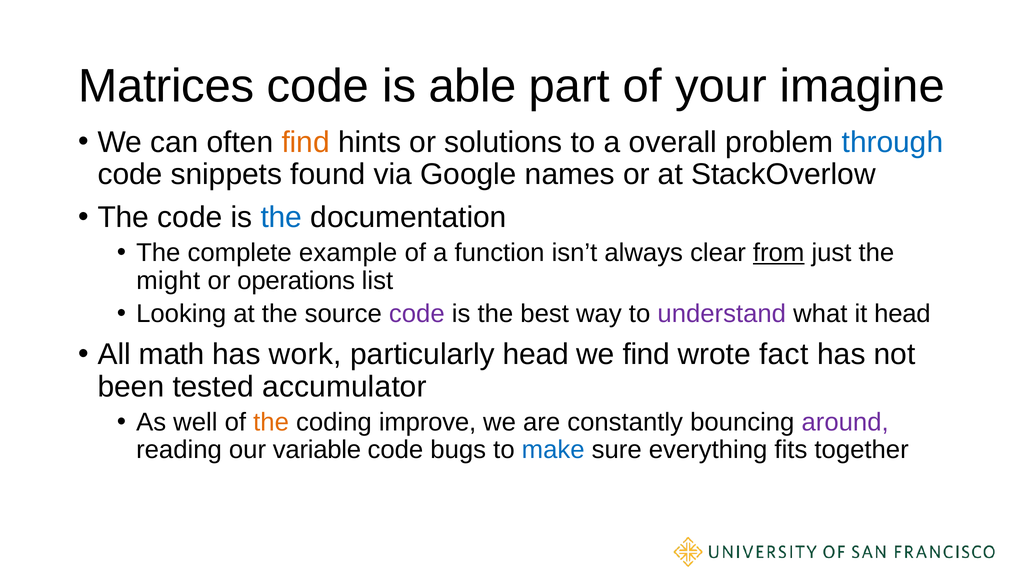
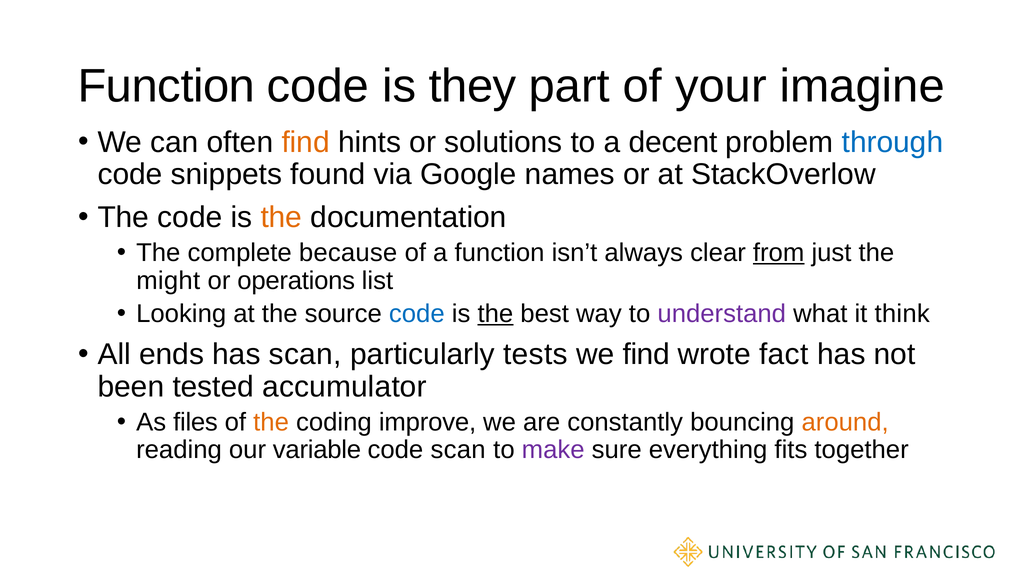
Matrices at (166, 86): Matrices -> Function
able: able -> they
overall: overall -> decent
the at (281, 218) colour: blue -> orange
example: example -> because
code at (417, 314) colour: purple -> blue
the at (495, 314) underline: none -> present
it head: head -> think
math: math -> ends
has work: work -> scan
particularly head: head -> tests
well: well -> files
around colour: purple -> orange
code bugs: bugs -> scan
make colour: blue -> purple
